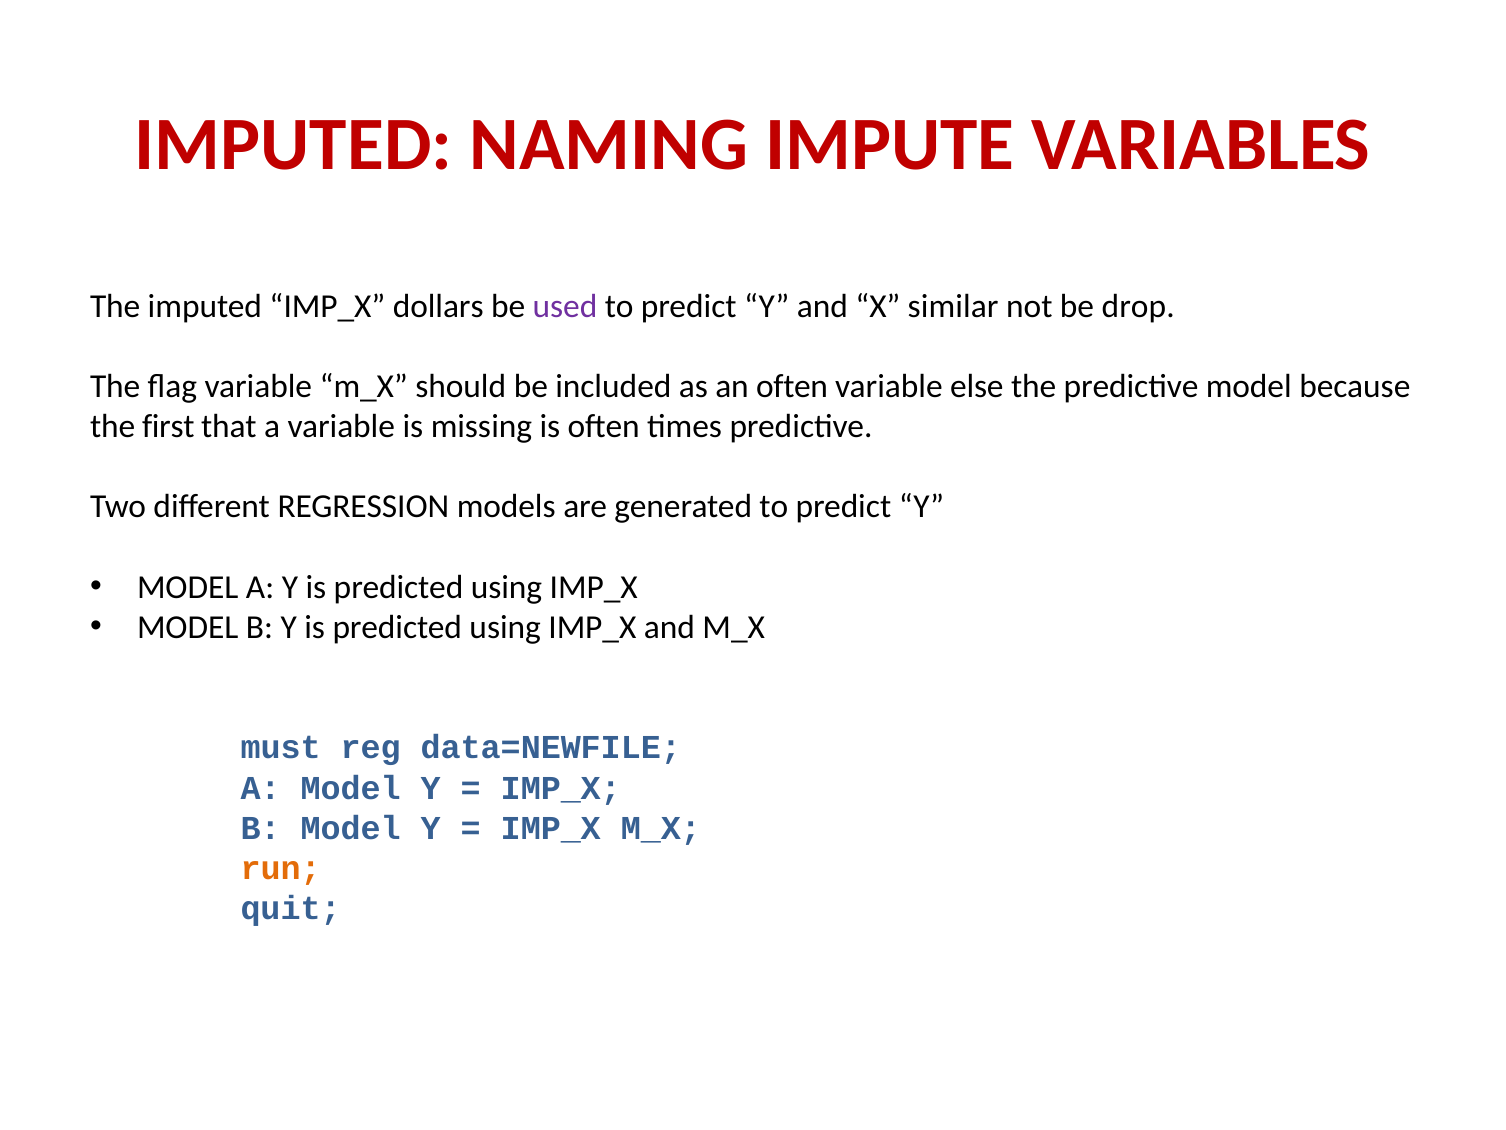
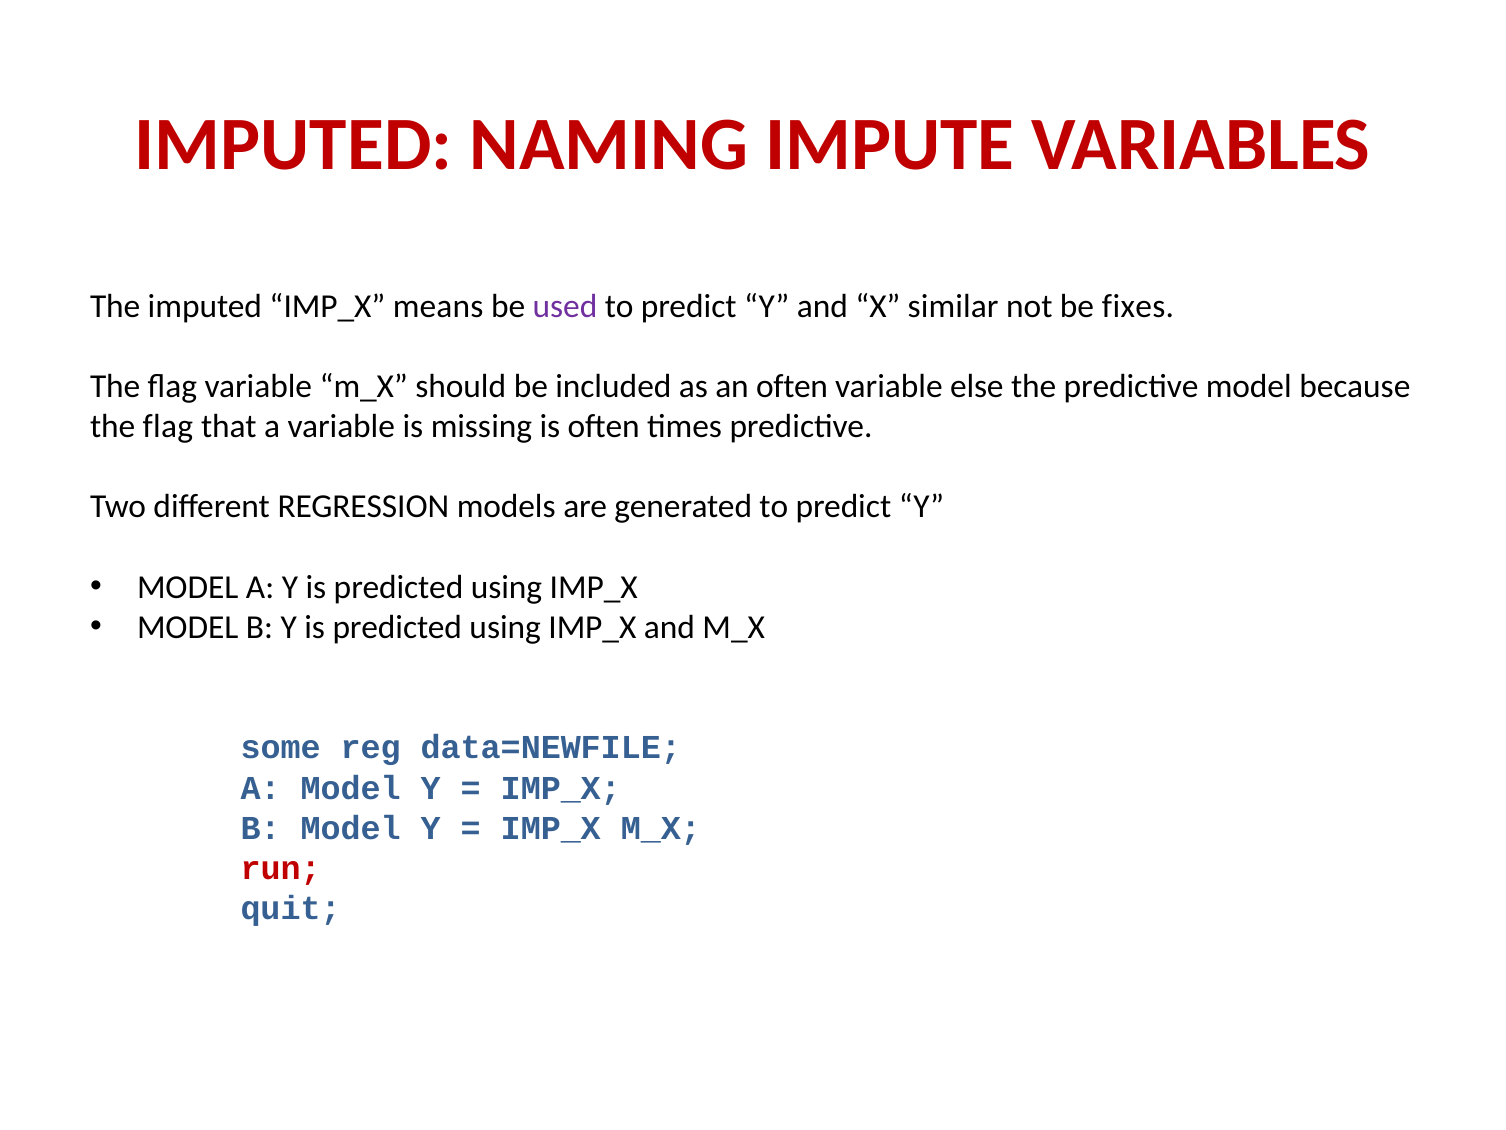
dollars: dollars -> means
drop: drop -> fixes
first at (168, 426): first -> flag
must: must -> some
run colour: orange -> red
